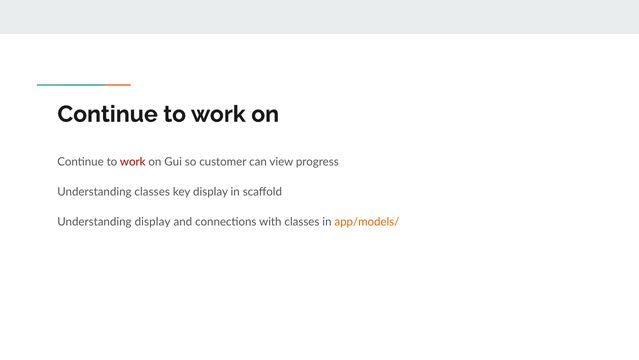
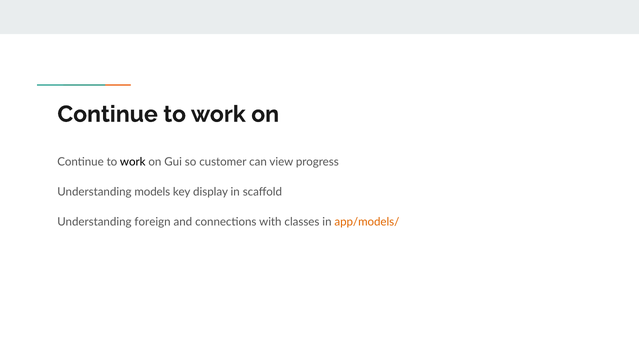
work at (133, 161) colour: red -> black
Understanding classes: classes -> models
Understanding display: display -> foreign
